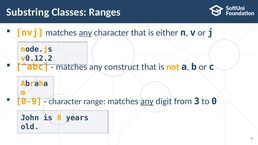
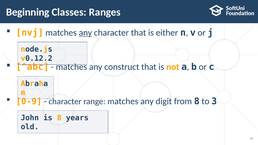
Substring: Substring -> Beginning
any at (147, 101) underline: present -> none
from 3: 3 -> 8
0: 0 -> 3
